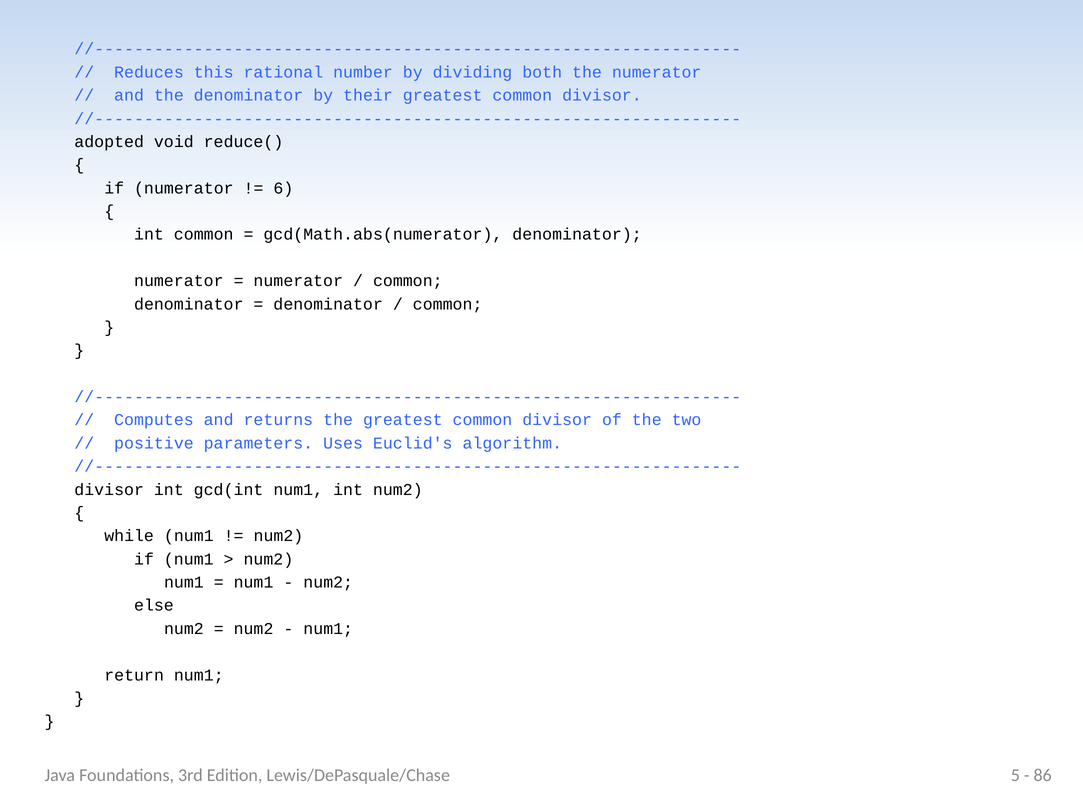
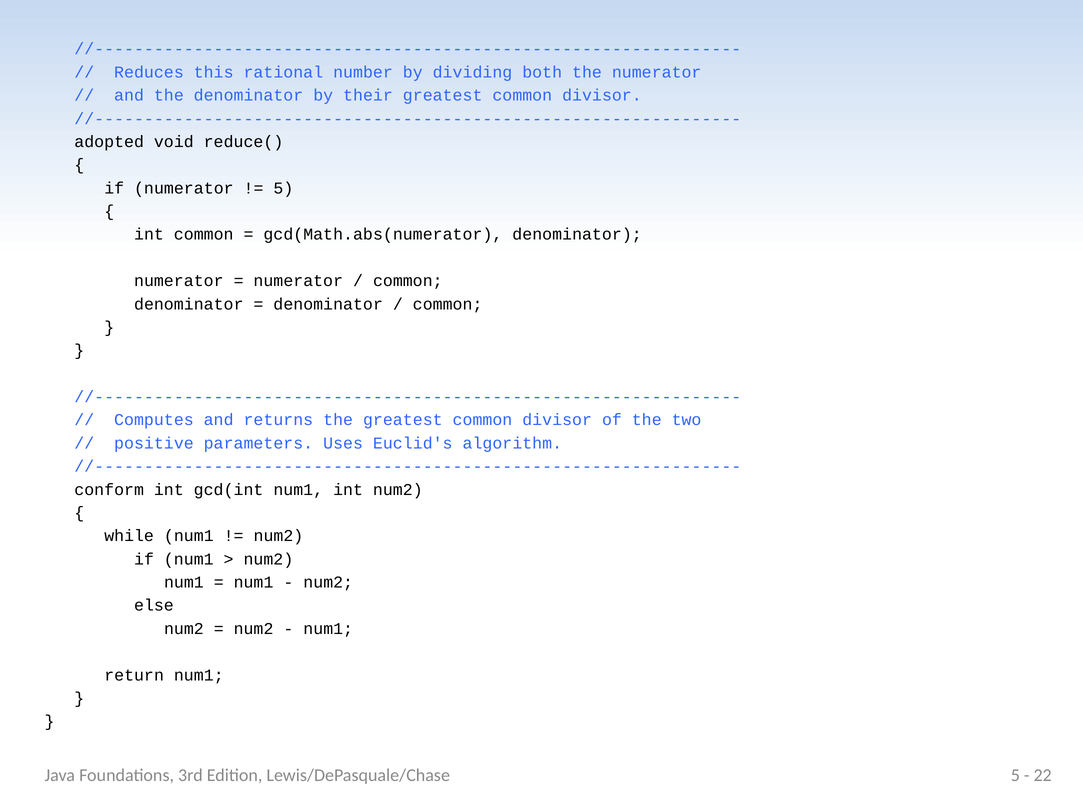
6 at (283, 188): 6 -> 5
divisor at (109, 490): divisor -> conform
86: 86 -> 22
